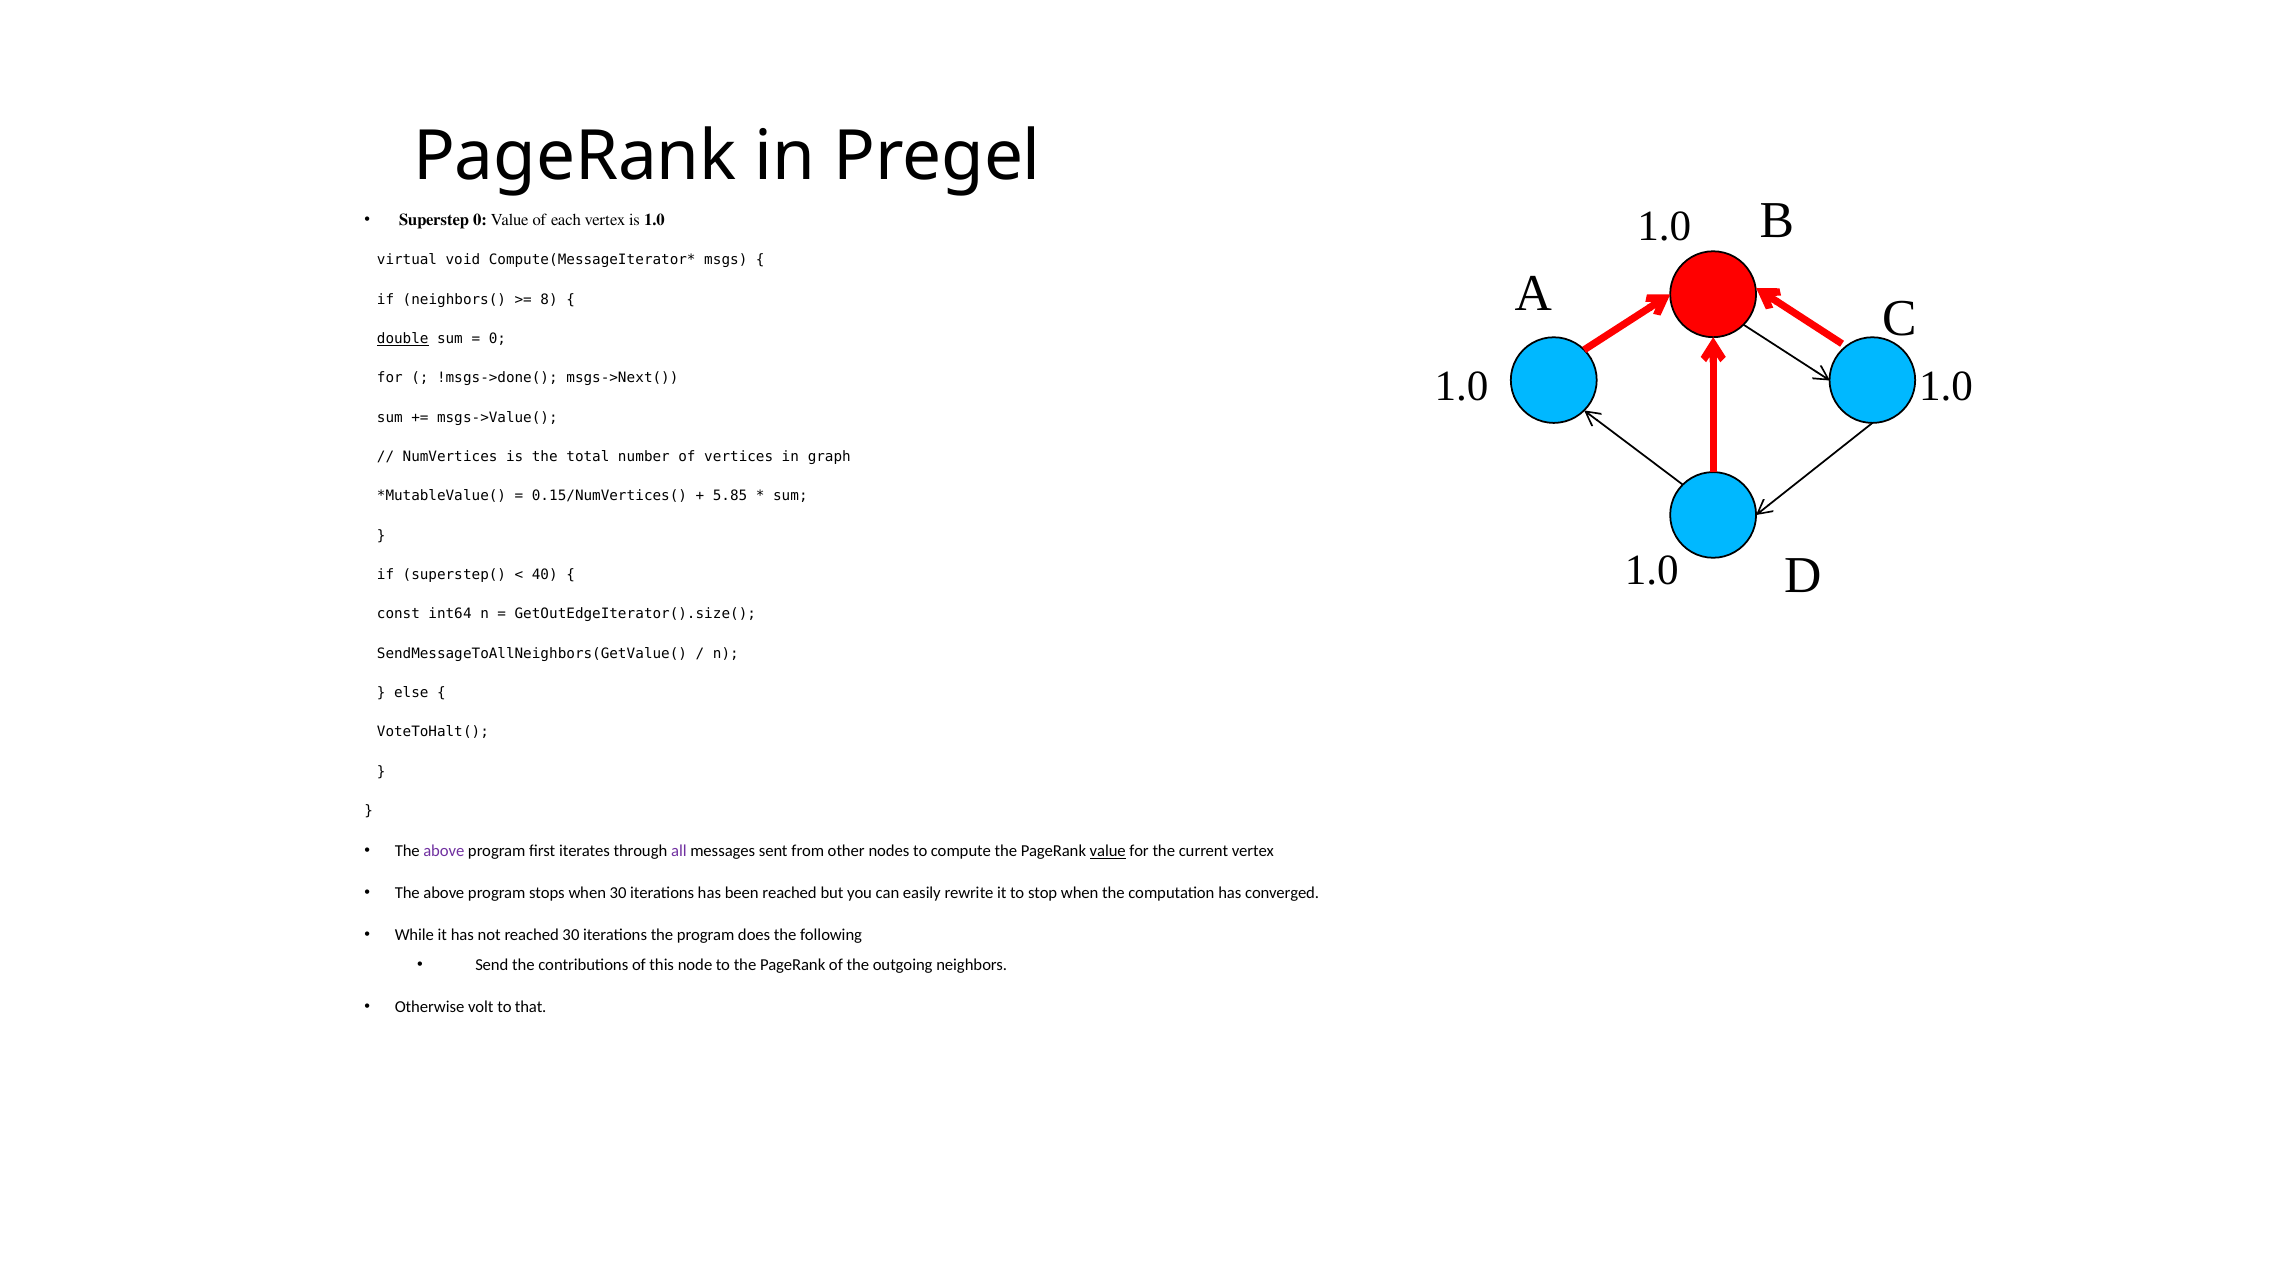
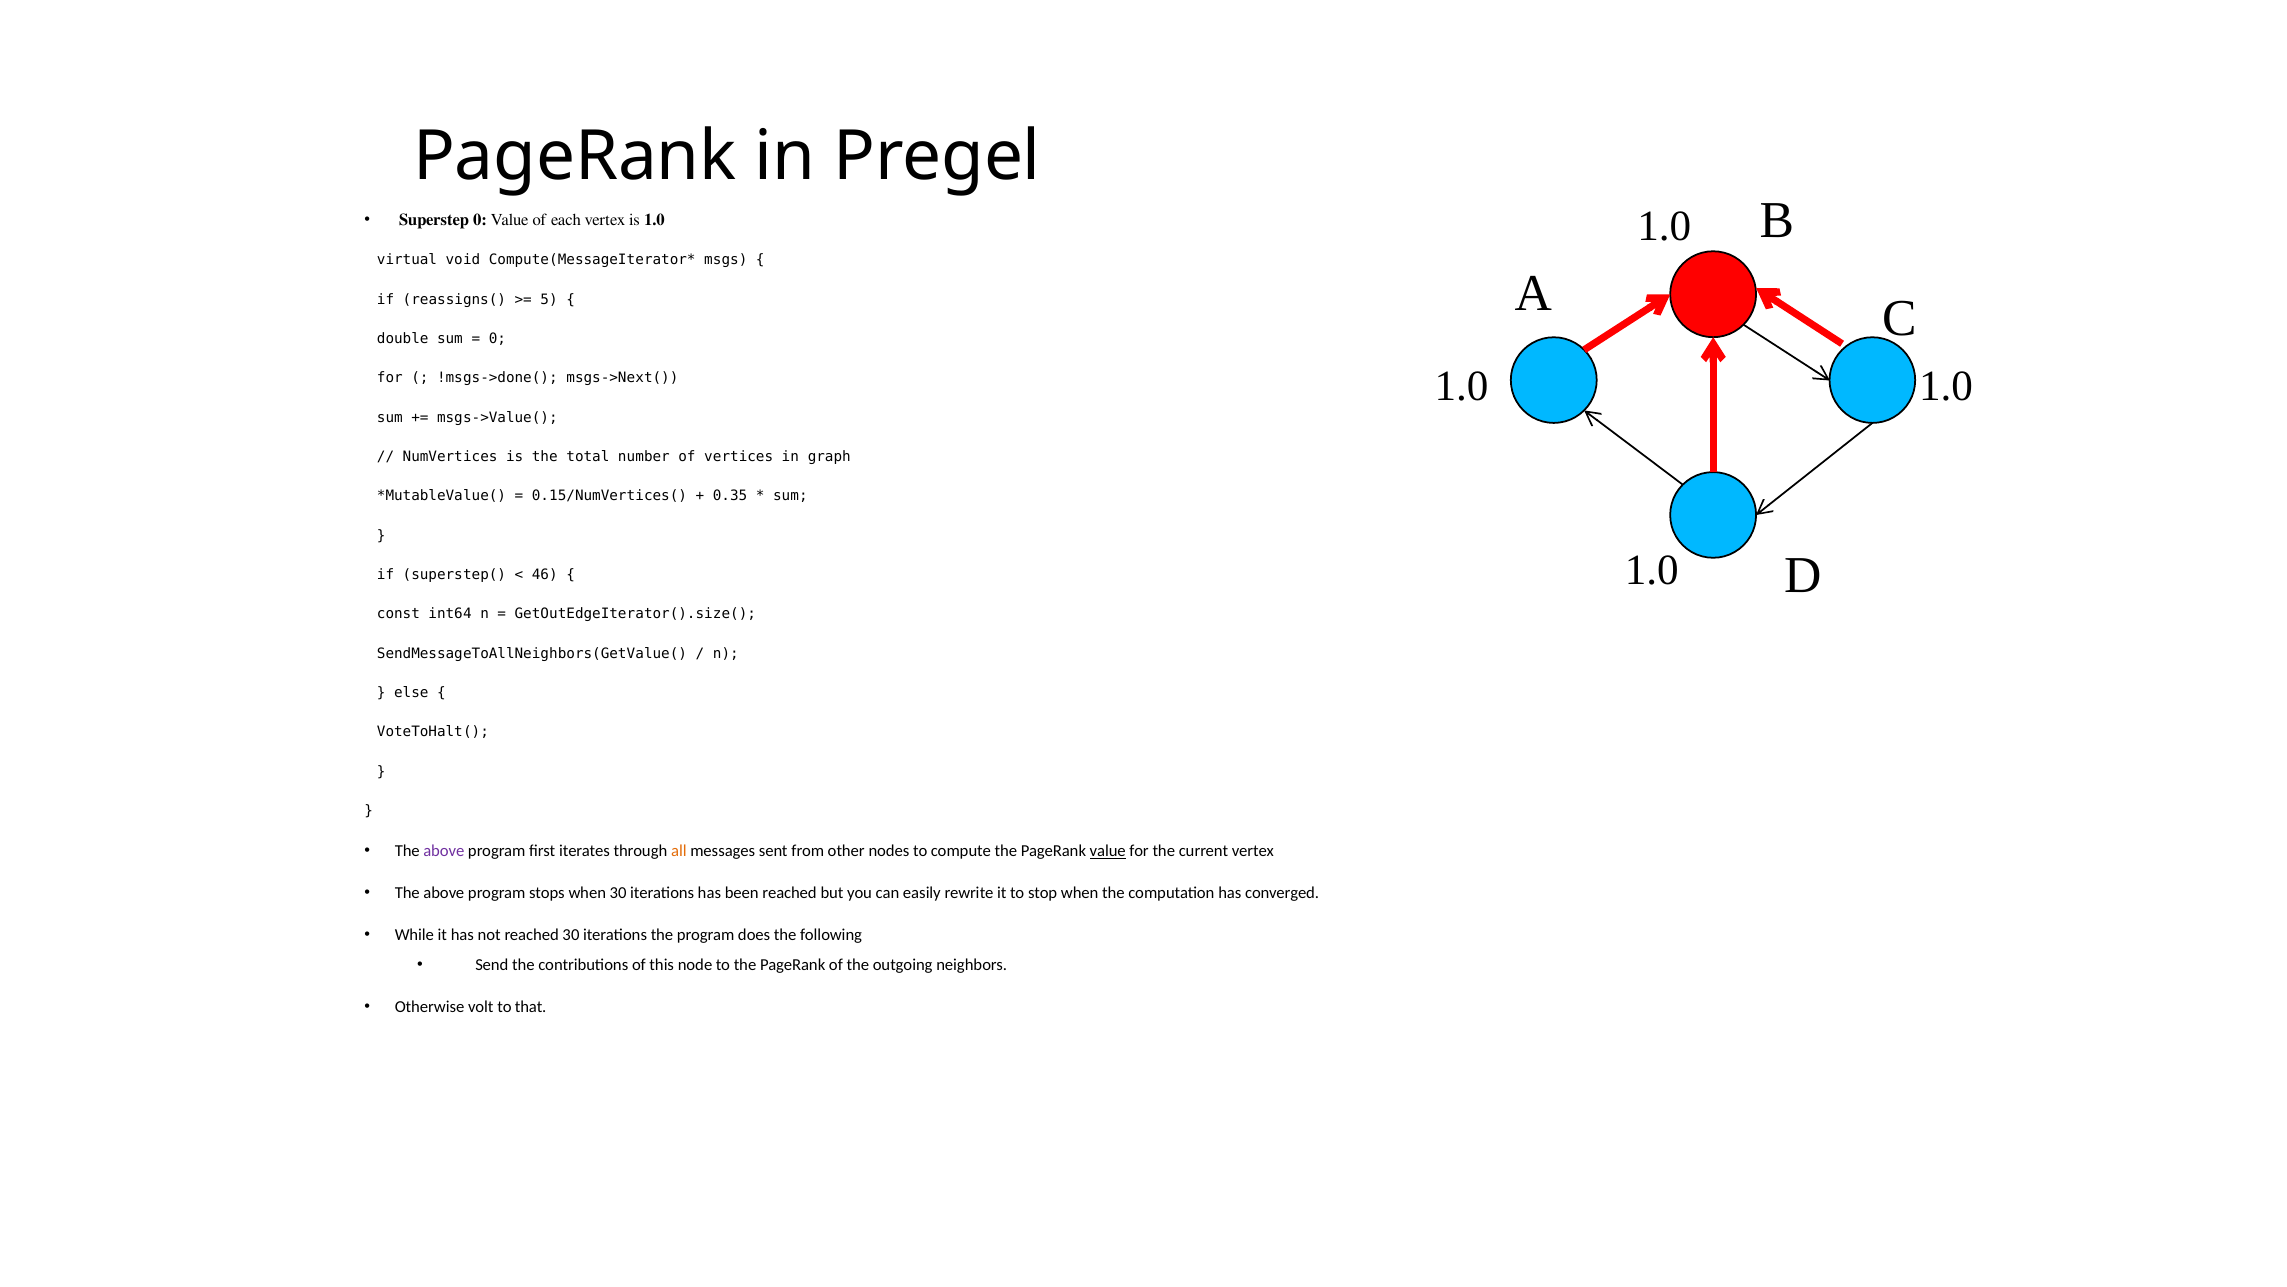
neighbors(: neighbors( -> reassigns(
8: 8 -> 5
double underline: present -> none
5.85: 5.85 -> 0.35
40: 40 -> 46
all colour: purple -> orange
